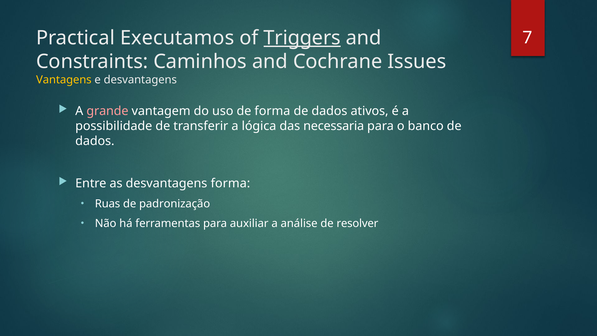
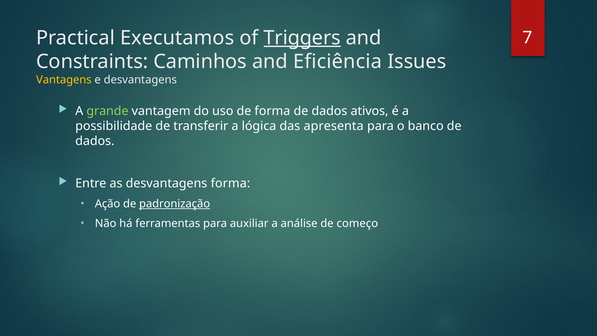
Cochrane: Cochrane -> Eficiência
grande colour: pink -> light green
necessaria: necessaria -> apresenta
Ruas: Ruas -> Ação
padronização underline: none -> present
resolver: resolver -> começo
